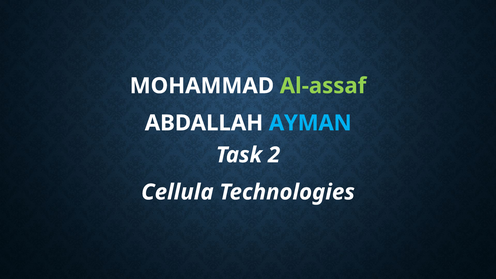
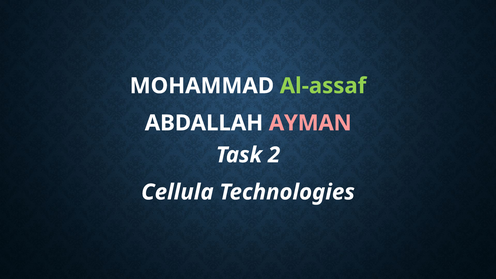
AYMAN colour: light blue -> pink
